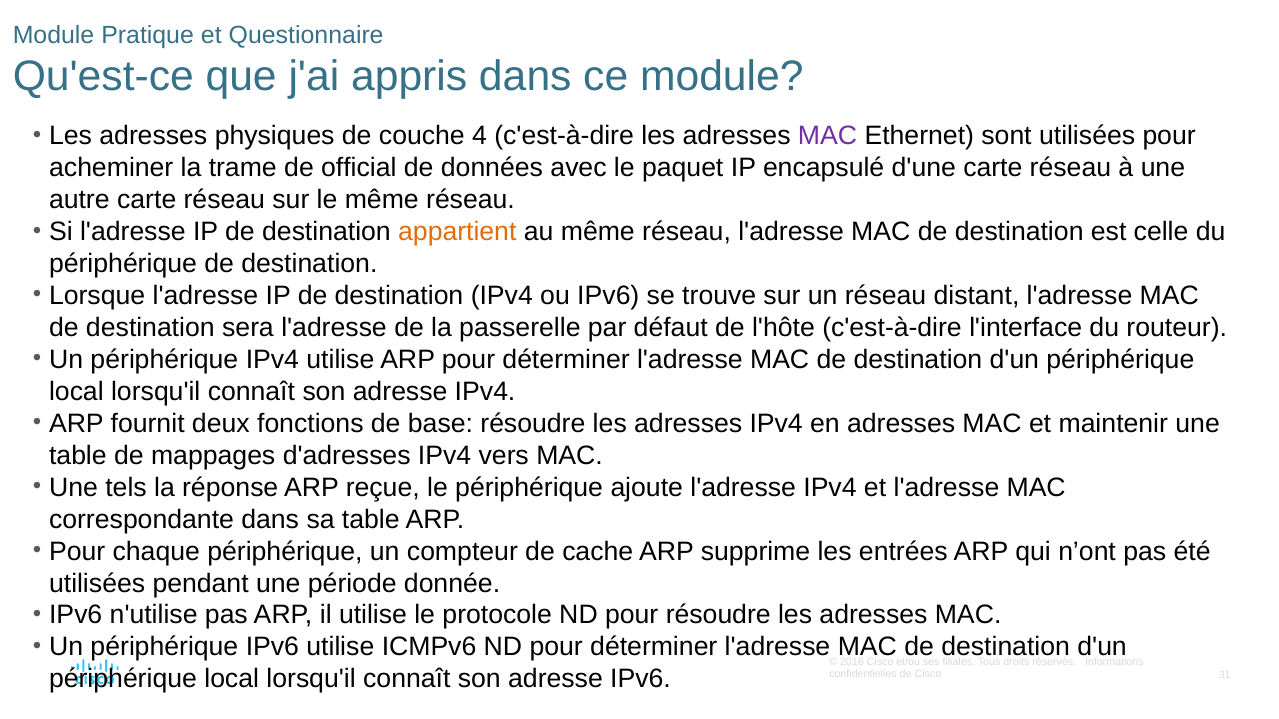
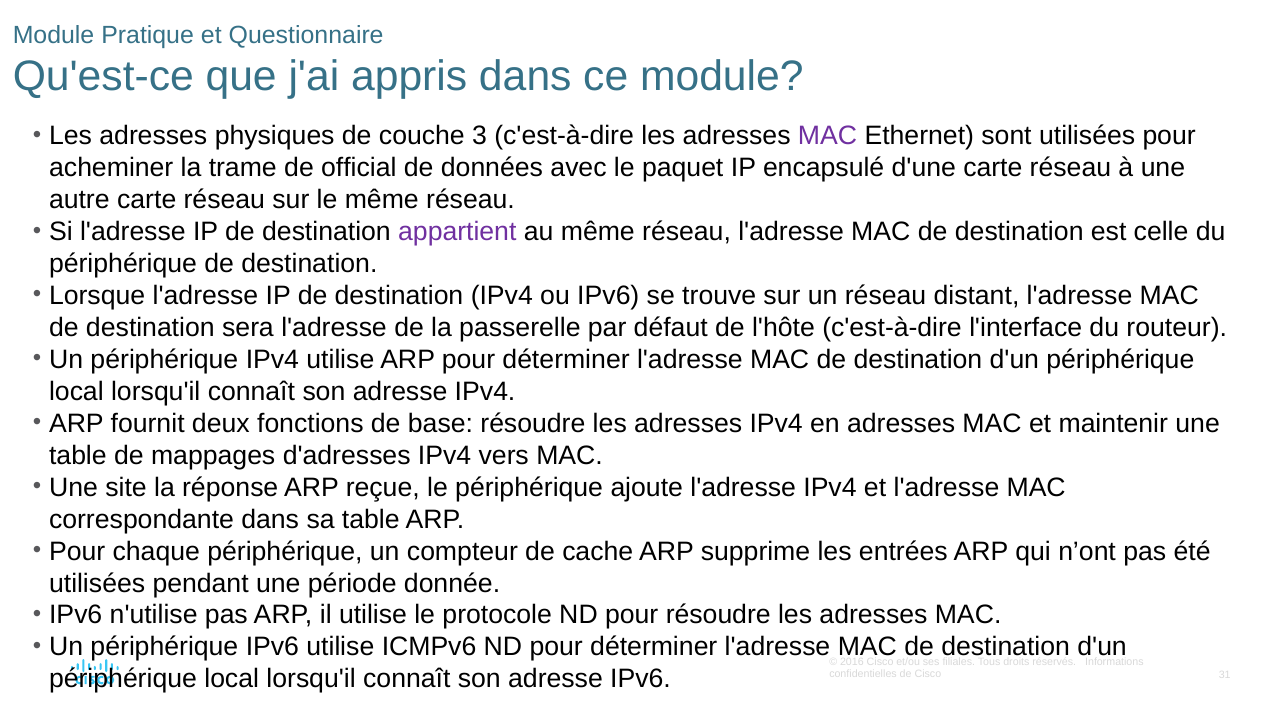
4: 4 -> 3
appartient colour: orange -> purple
tels: tels -> site
